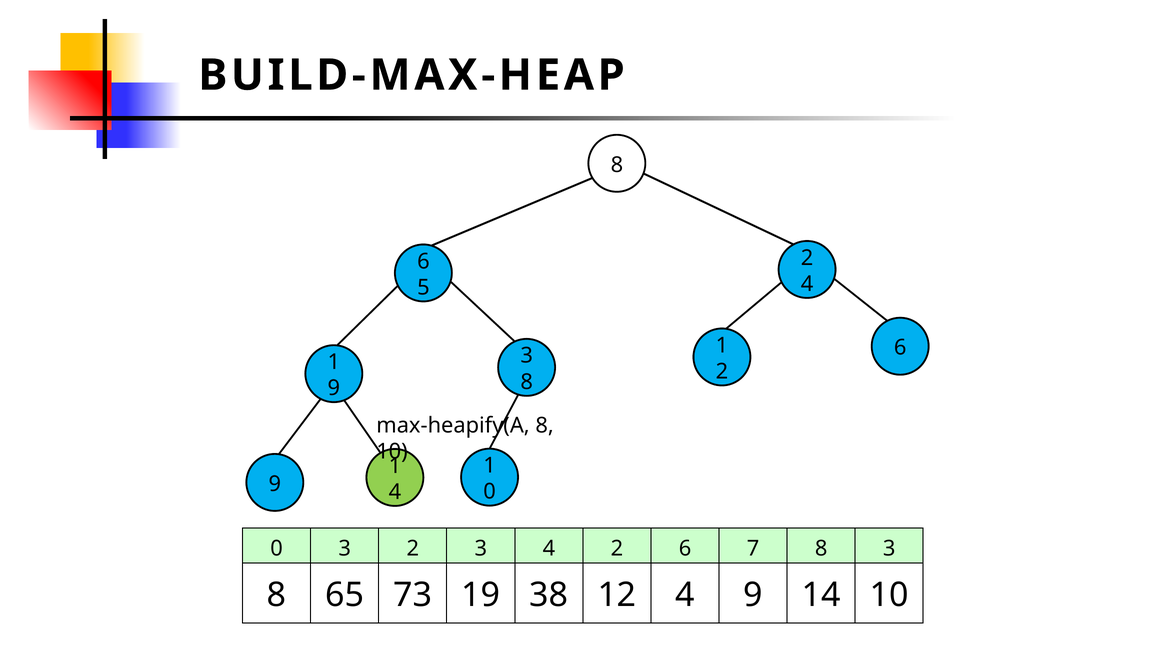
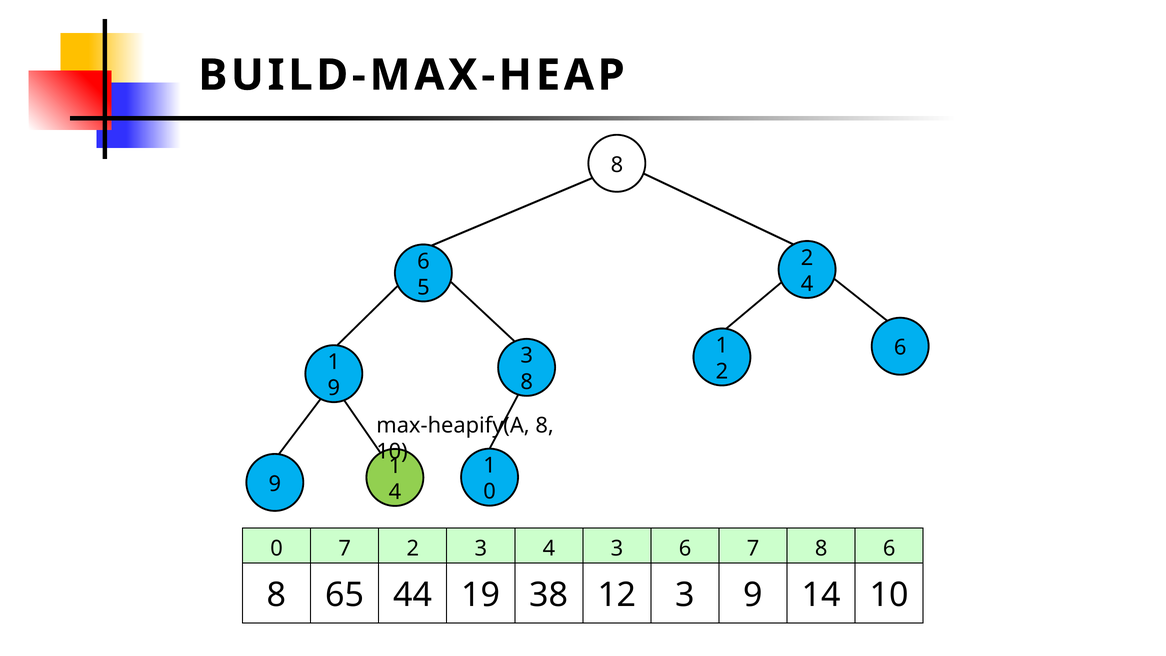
0 3: 3 -> 7
4 2: 2 -> 3
7 8 3: 3 -> 6
73: 73 -> 44
12 4: 4 -> 3
